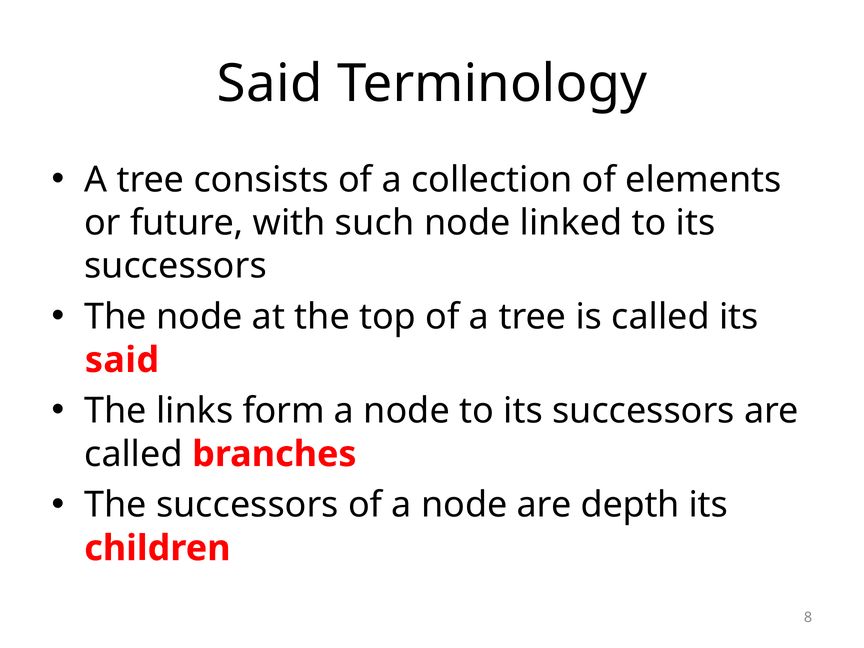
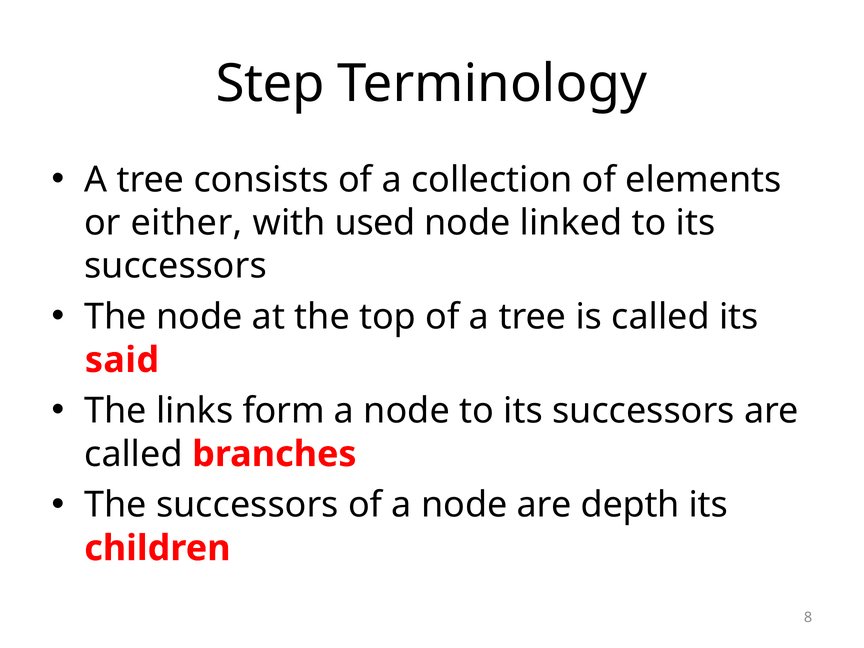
Said at (270, 84): Said -> Step
future: future -> either
such: such -> used
